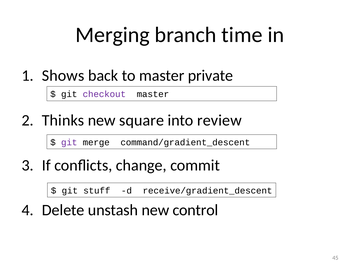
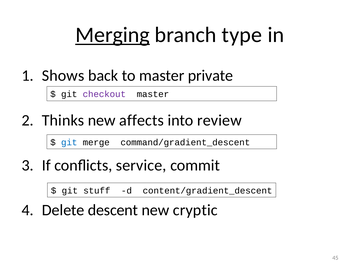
Merging underline: none -> present
time: time -> type
square: square -> affects
git at (69, 142) colour: purple -> blue
change: change -> service
receive/gradient_descent: receive/gradient_descent -> content/gradient_descent
unstash: unstash -> descent
control: control -> cryptic
